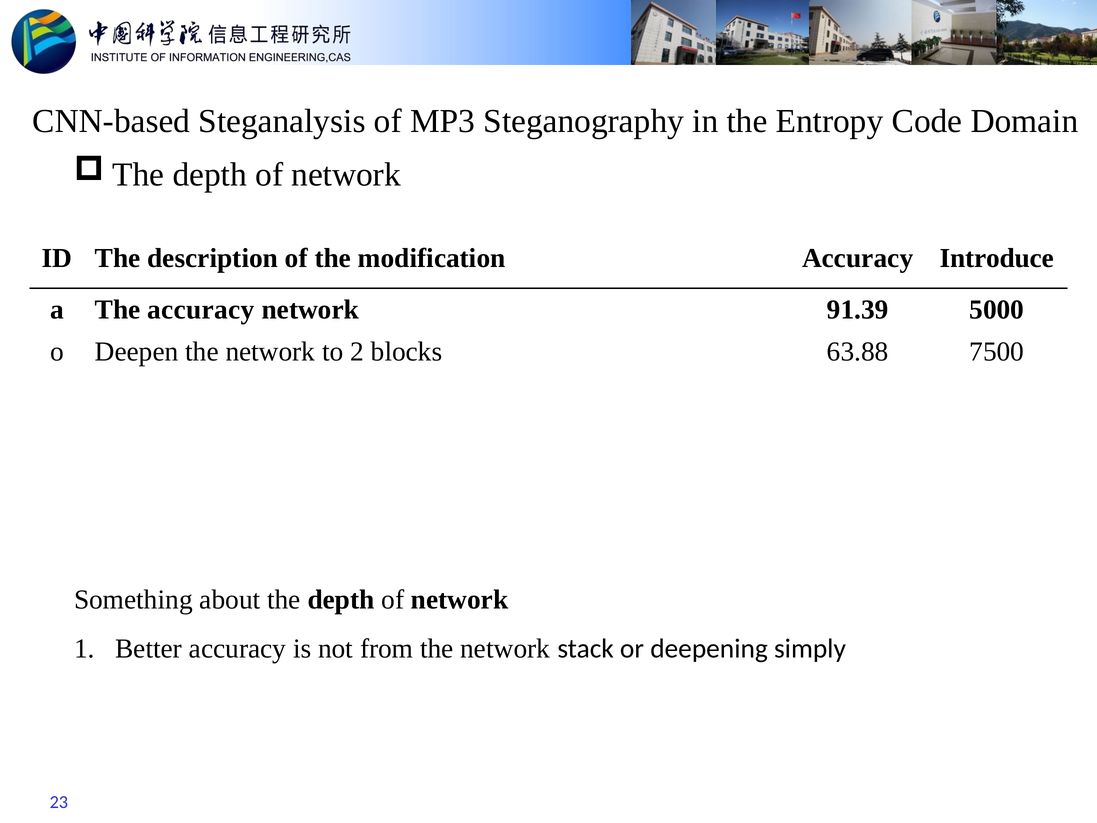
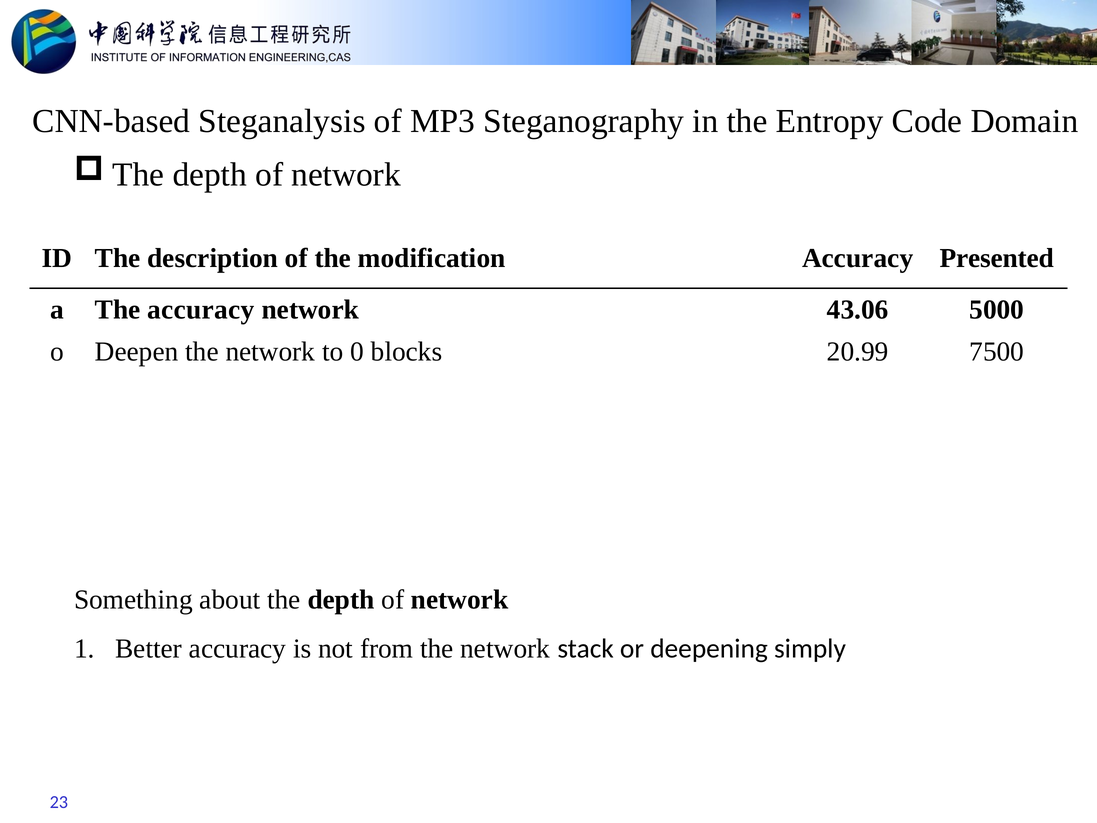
Introduce: Introduce -> Presented
91.39: 91.39 -> 43.06
2: 2 -> 0
63.88: 63.88 -> 20.99
